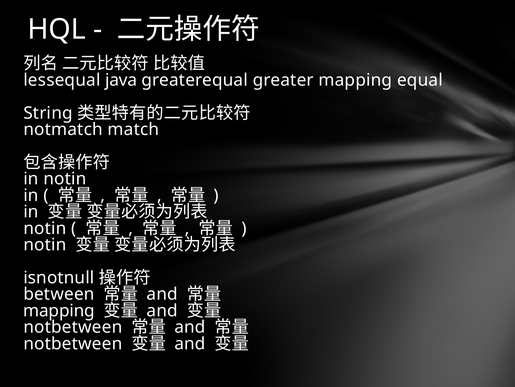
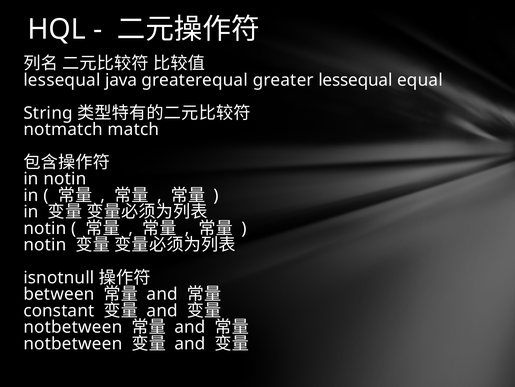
greater mapping: mapping -> lessequal
mapping at (59, 310): mapping -> constant
